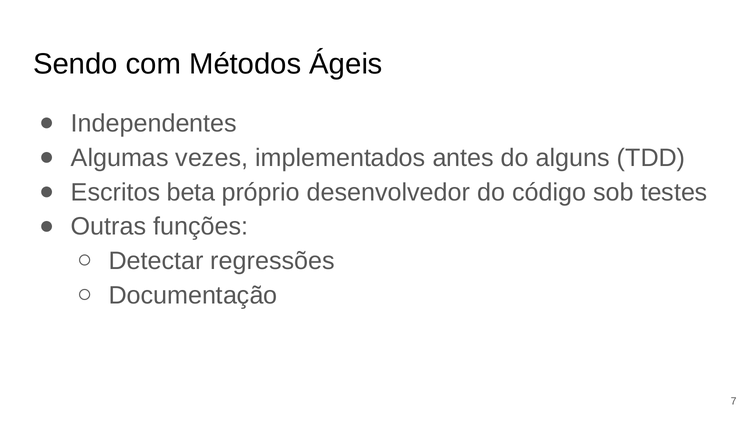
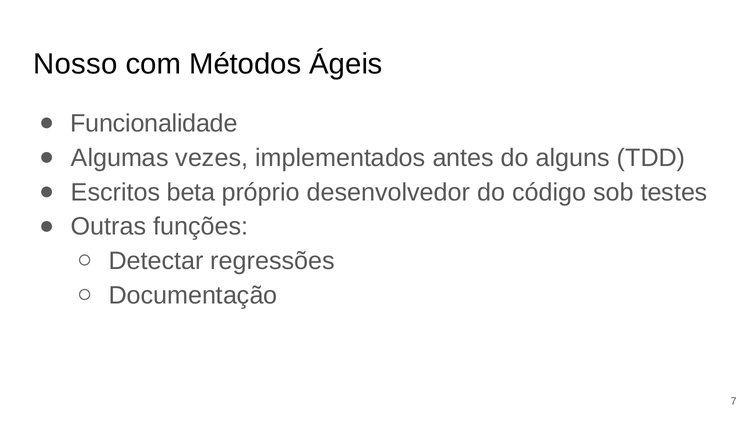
Sendo: Sendo -> Nosso
Independentes: Independentes -> Funcionalidade
